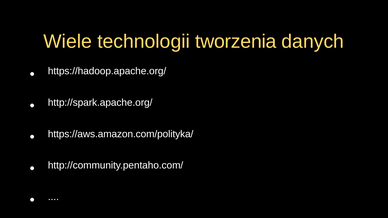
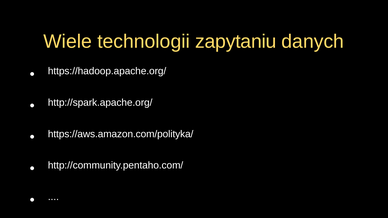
tworzenia: tworzenia -> zapytaniu
